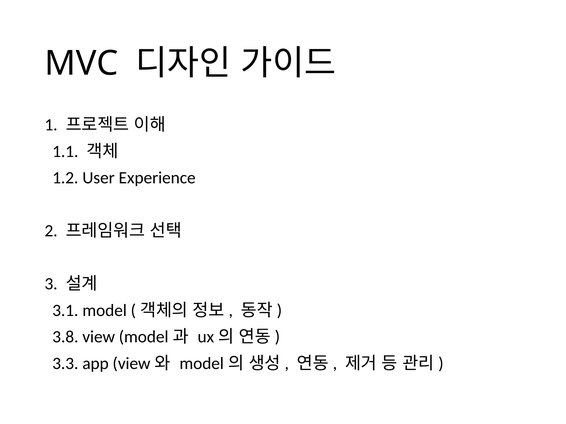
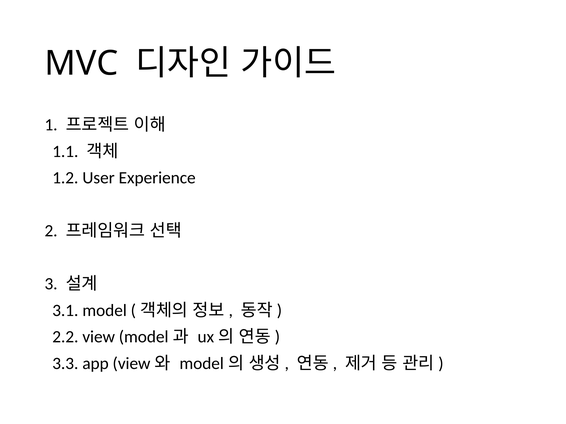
3.8: 3.8 -> 2.2
